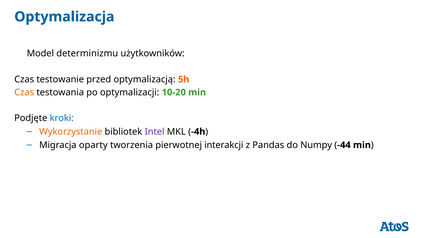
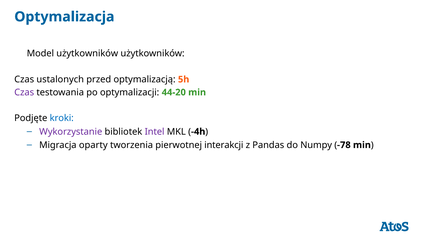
Model determinizmu: determinizmu -> użytkowników
testowanie: testowanie -> ustalonych
Czas at (24, 92) colour: orange -> purple
10-20: 10-20 -> 44-20
Wykorzystanie colour: orange -> purple
-44: -44 -> -78
